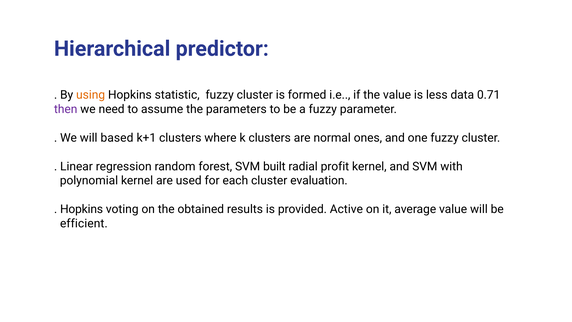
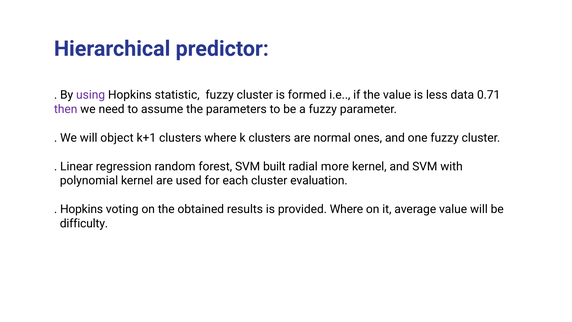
using colour: orange -> purple
based: based -> object
profit: profit -> more
provided Active: Active -> Where
efficient: efficient -> difficulty
